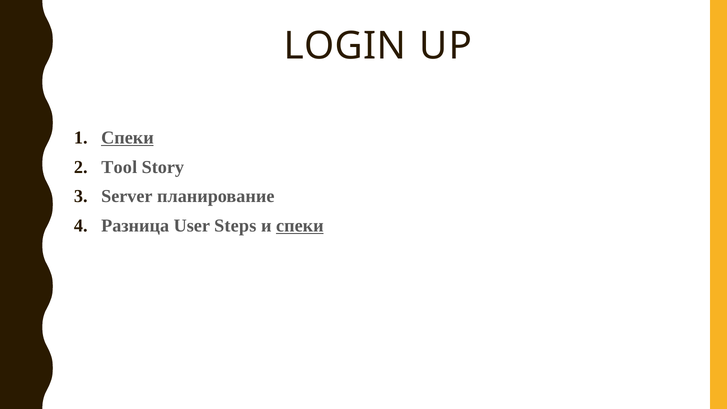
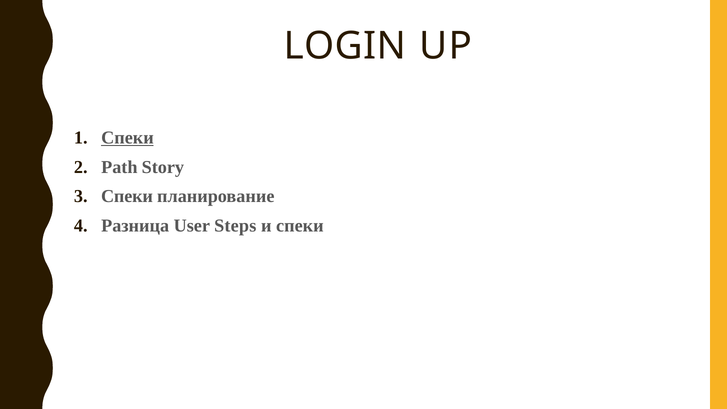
Tool: Tool -> Path
Server at (127, 196): Server -> Спеки
спеки at (300, 226) underline: present -> none
